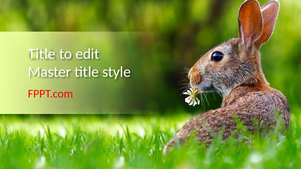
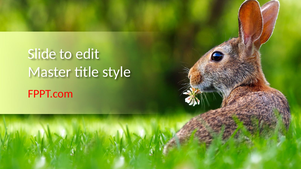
Title at (42, 54): Title -> Slide
